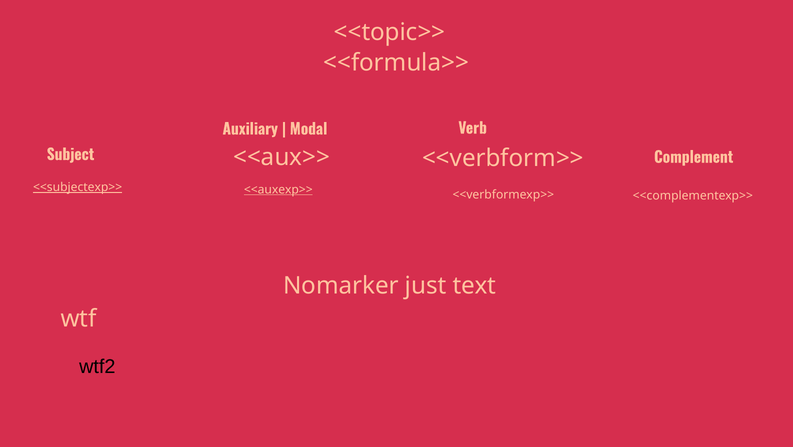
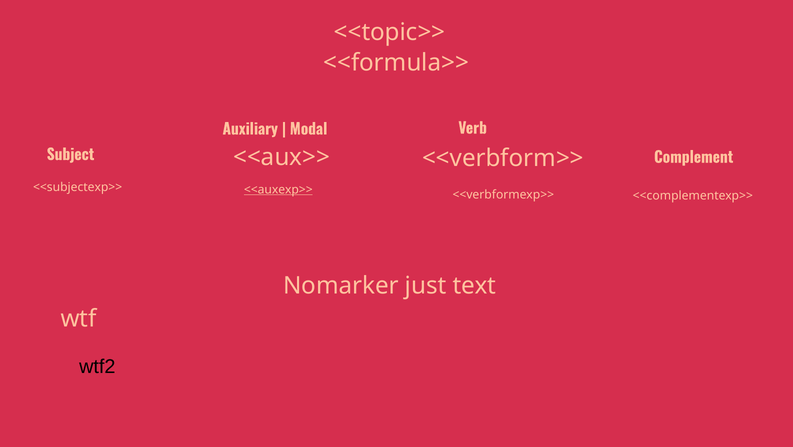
<<subjectexp>> underline: present -> none
